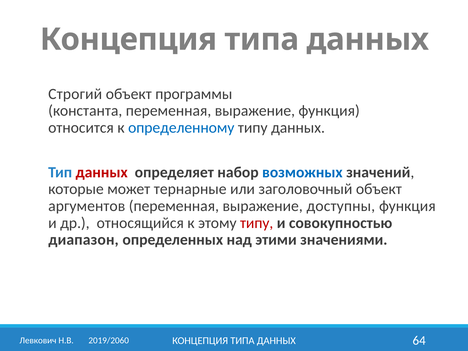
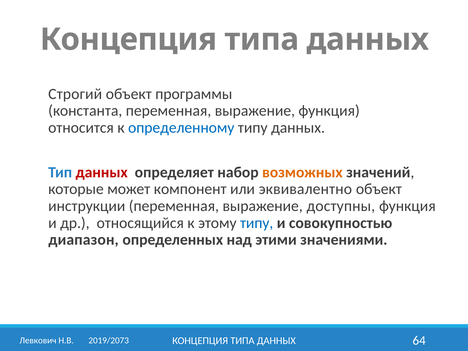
возможных colour: blue -> orange
тернарные: тернарные -> компонент
заголовочный: заголовочный -> эквивалентно
аргументов: аргументов -> инструкции
типу at (257, 223) colour: red -> blue
2019/2060: 2019/2060 -> 2019/2073
